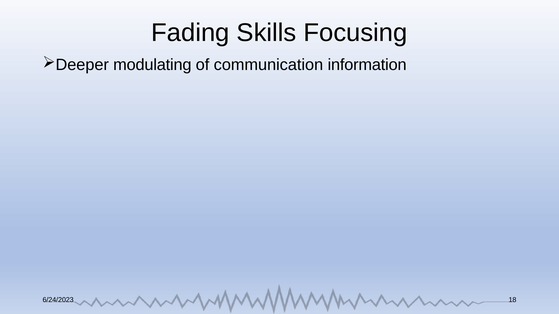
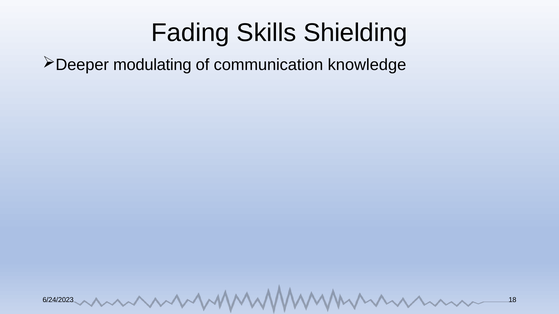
Focusing: Focusing -> Shielding
information: information -> knowledge
